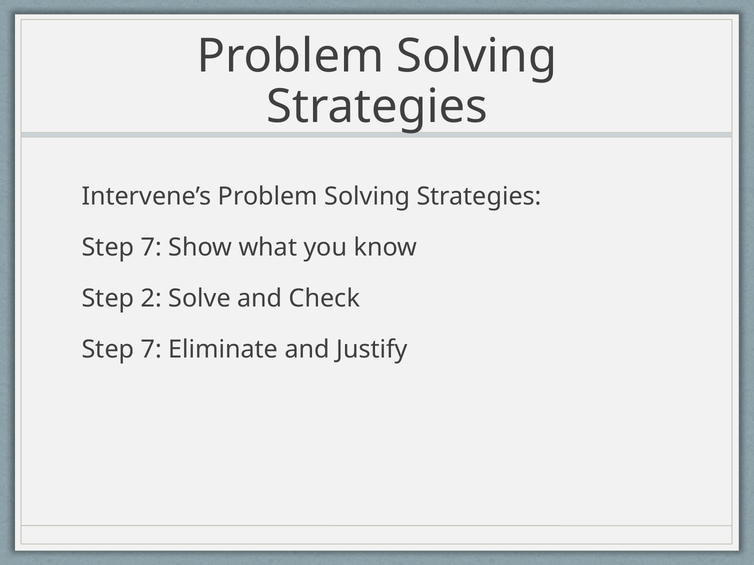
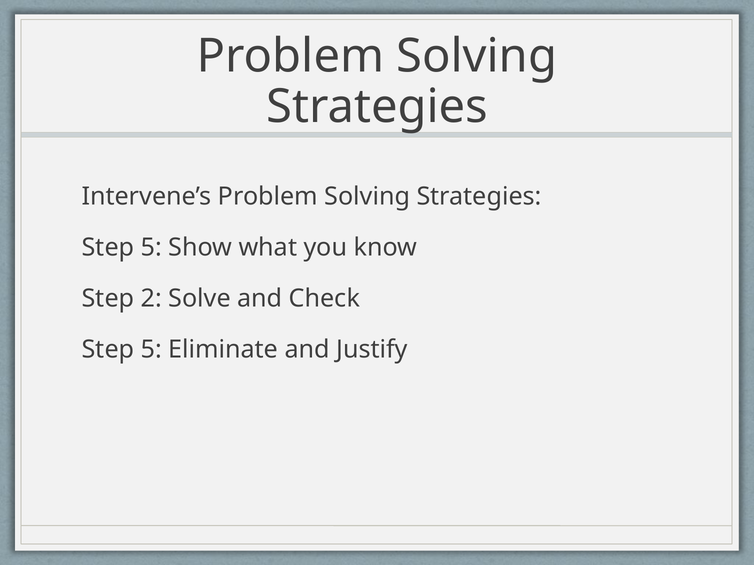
7 at (151, 248): 7 -> 5
7 at (151, 350): 7 -> 5
